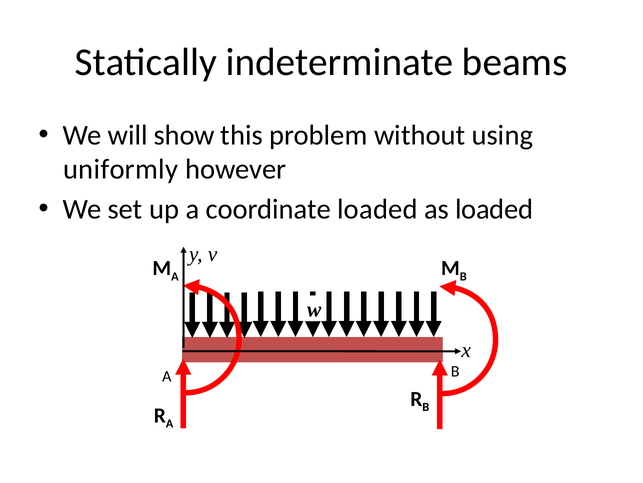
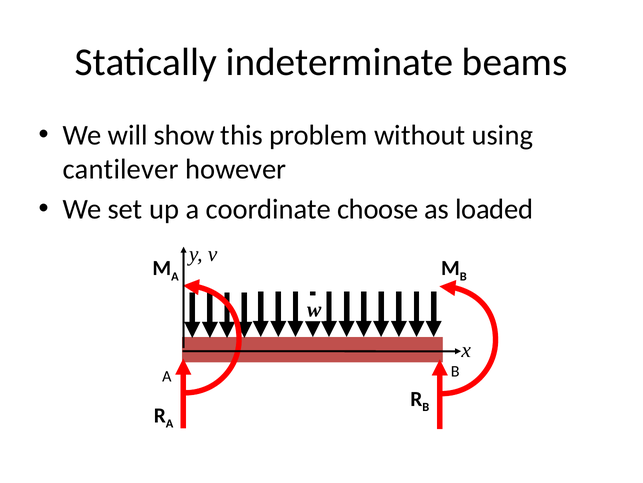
uniformly: uniformly -> cantilever
coordinate loaded: loaded -> choose
